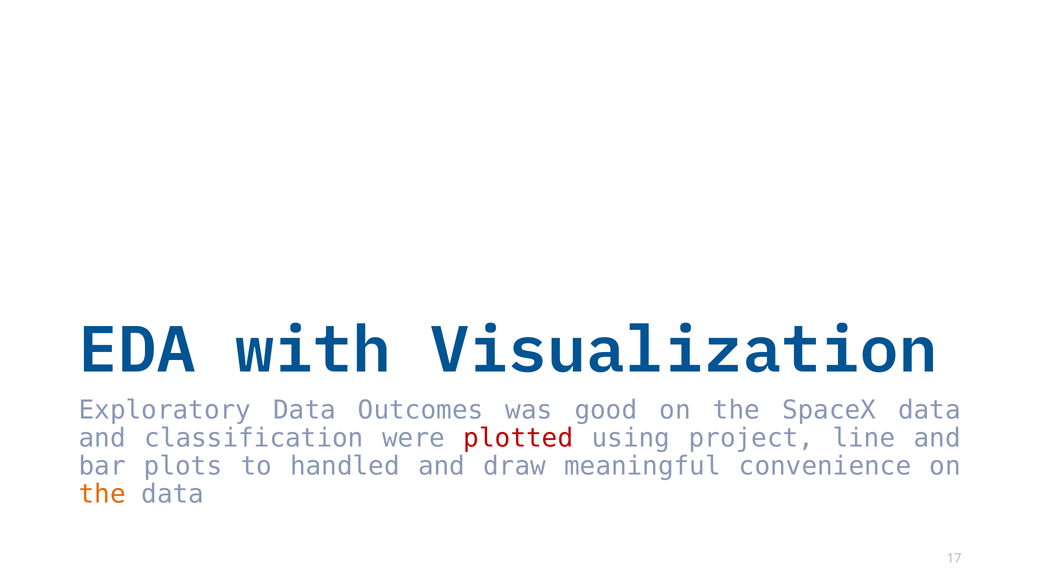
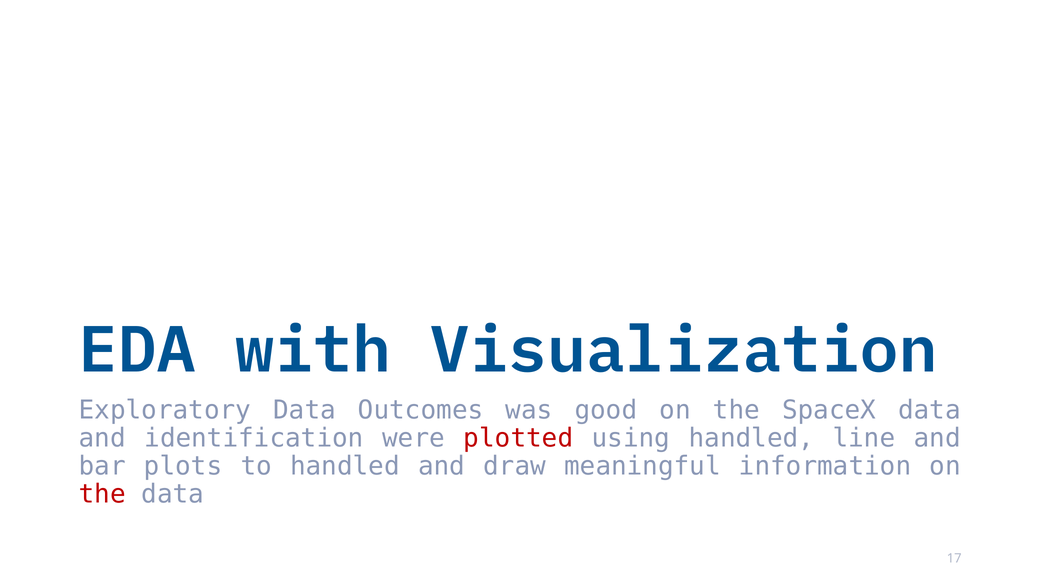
classification: classification -> identification
using project: project -> handled
convenience: convenience -> information
the at (102, 494) colour: orange -> red
